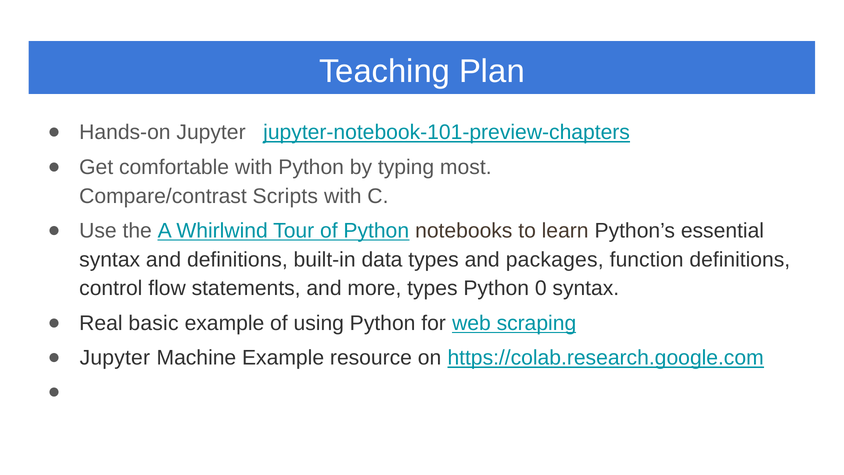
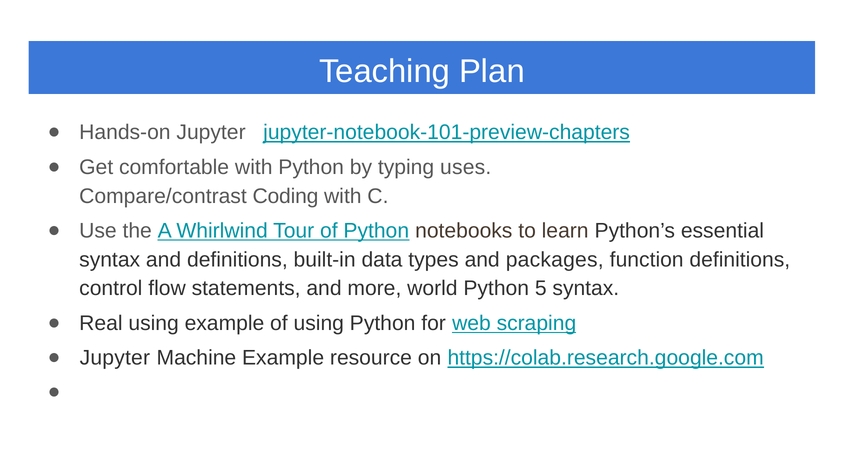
most: most -> uses
Scripts: Scripts -> Coding
more types: types -> world
0: 0 -> 5
Real basic: basic -> using
